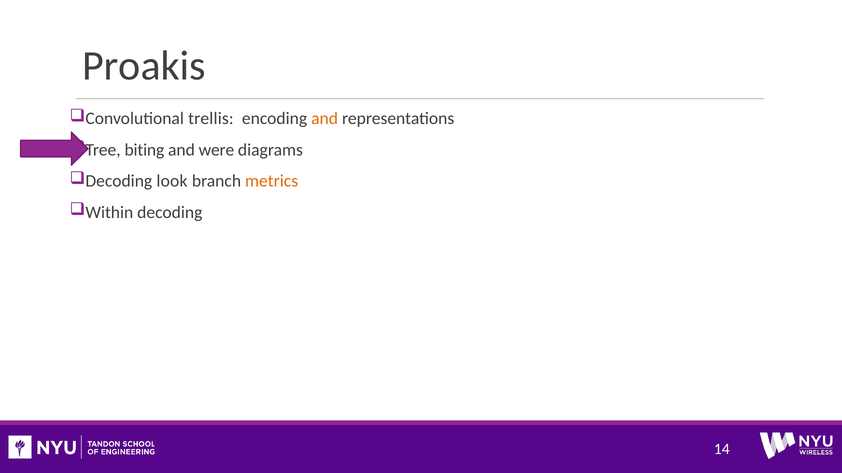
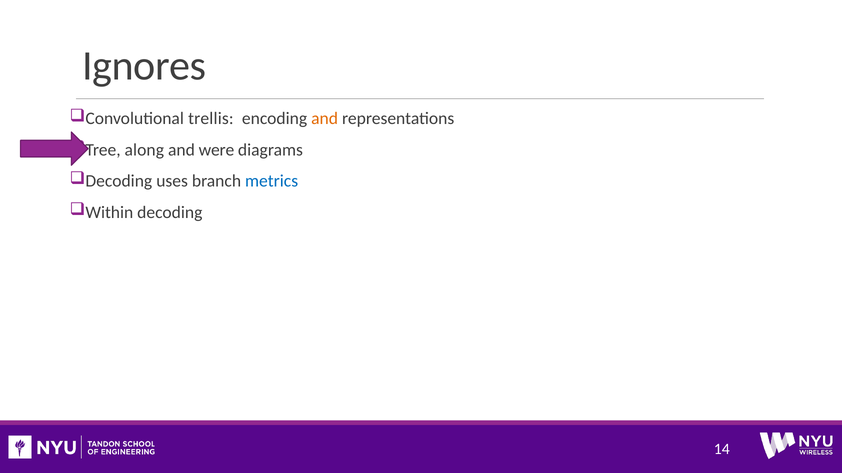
Proakis: Proakis -> Ignores
biting: biting -> along
look: look -> uses
metrics colour: orange -> blue
